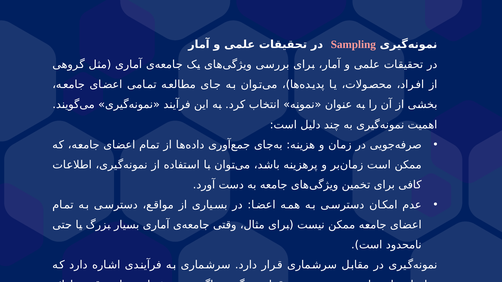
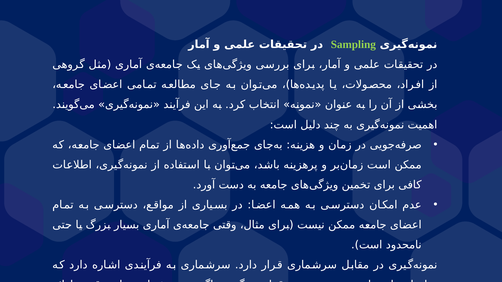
Sampling colour: pink -> light green
